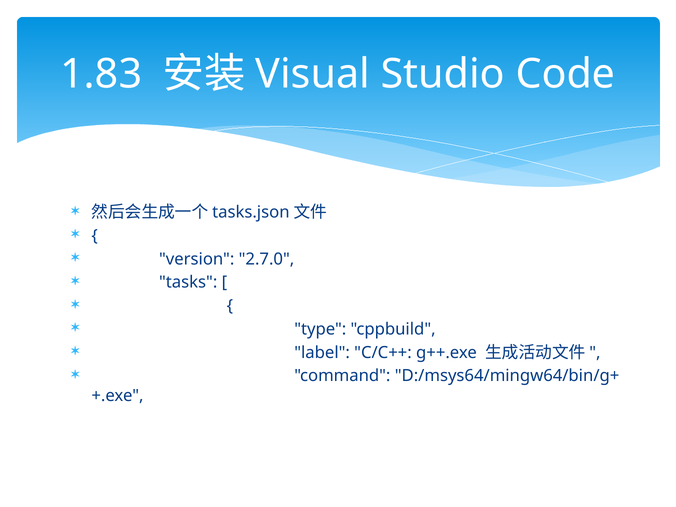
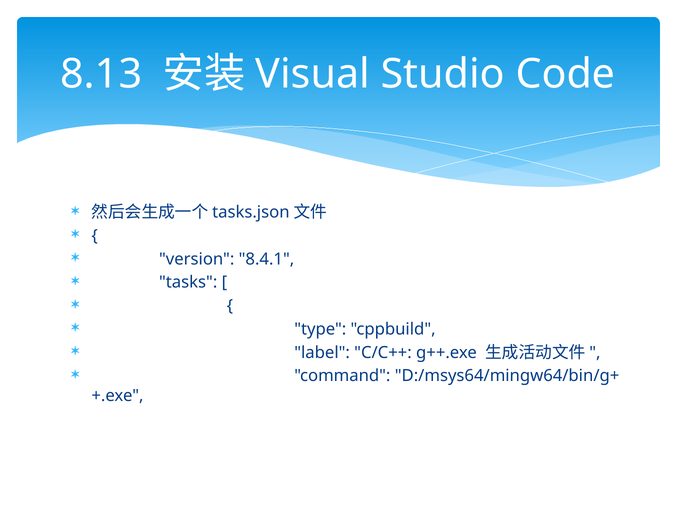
1.83: 1.83 -> 8.13
2.7.0: 2.7.0 -> 8.4.1
